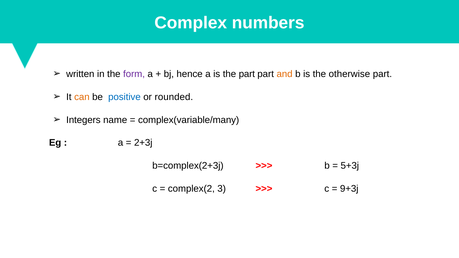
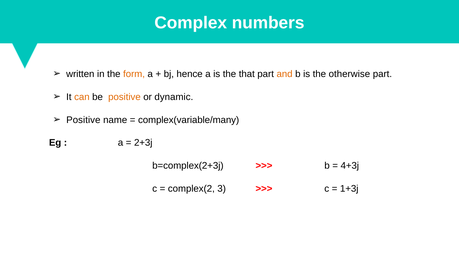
form colour: purple -> orange
the part: part -> that
positive at (124, 97) colour: blue -> orange
rounded: rounded -> dynamic
Integers at (83, 120): Integers -> Positive
5+3j: 5+3j -> 4+3j
9+3j: 9+3j -> 1+3j
